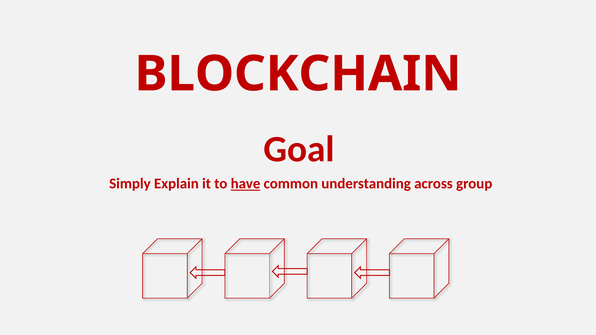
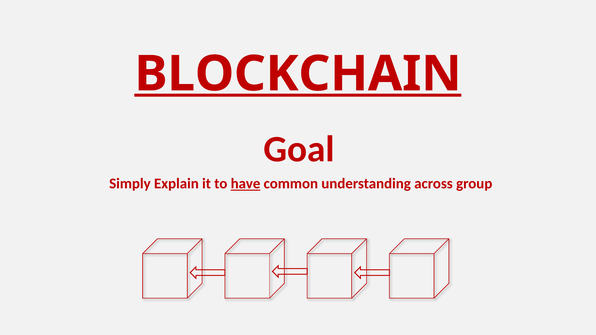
BLOCKCHAIN underline: none -> present
